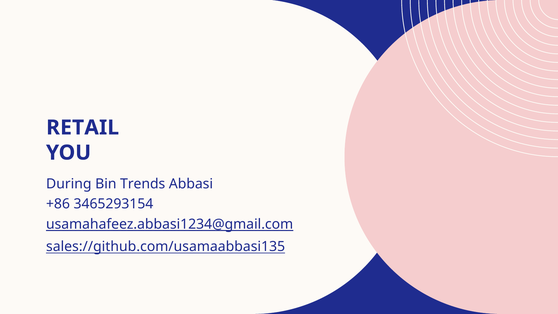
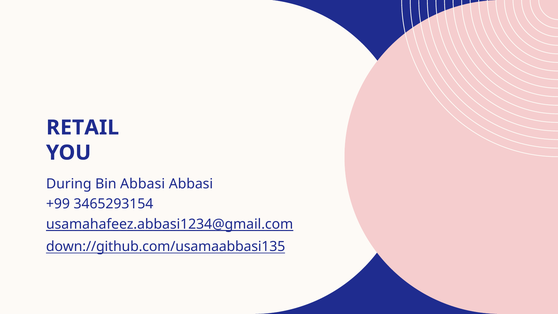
Bin Trends: Trends -> Abbasi
+86: +86 -> +99
sales://github.com/usamaabbasi135: sales://github.com/usamaabbasi135 -> down://github.com/usamaabbasi135
